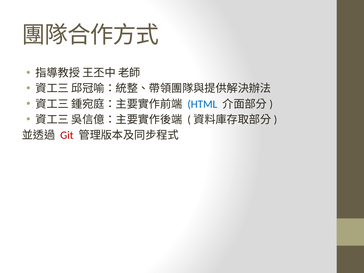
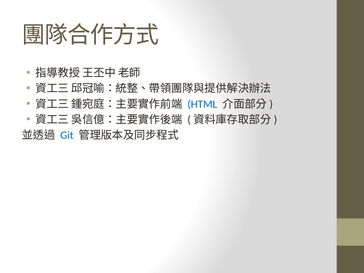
Git colour: red -> blue
